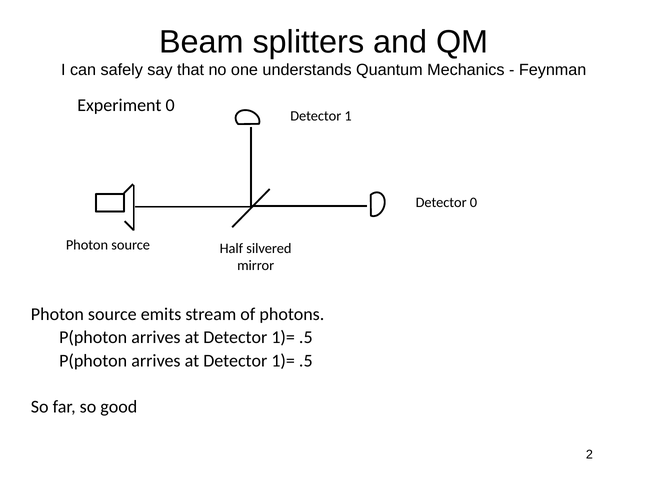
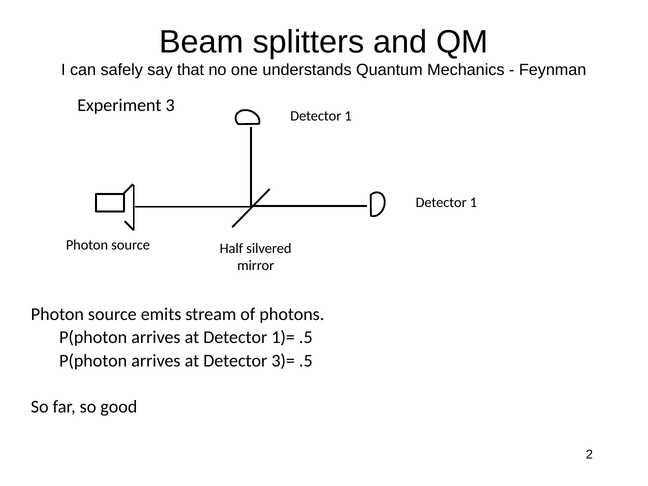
Experiment 0: 0 -> 3
0 at (473, 202): 0 -> 1
1)= at (283, 361): 1)= -> 3)=
